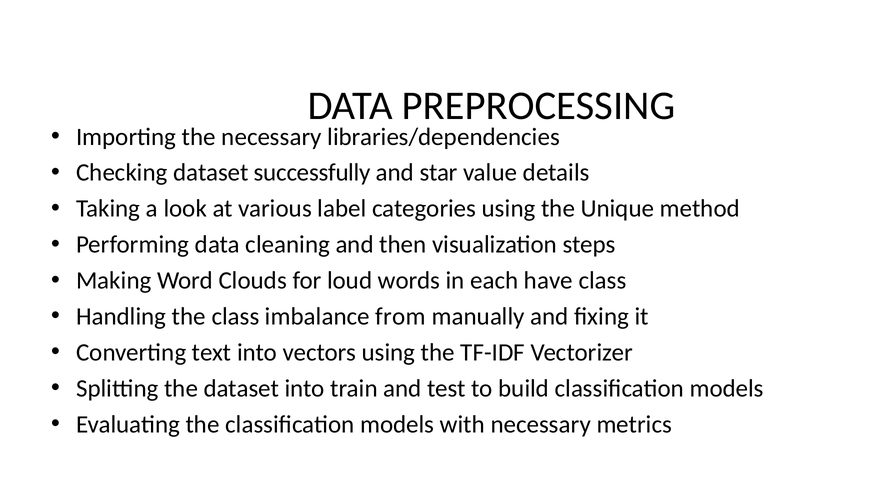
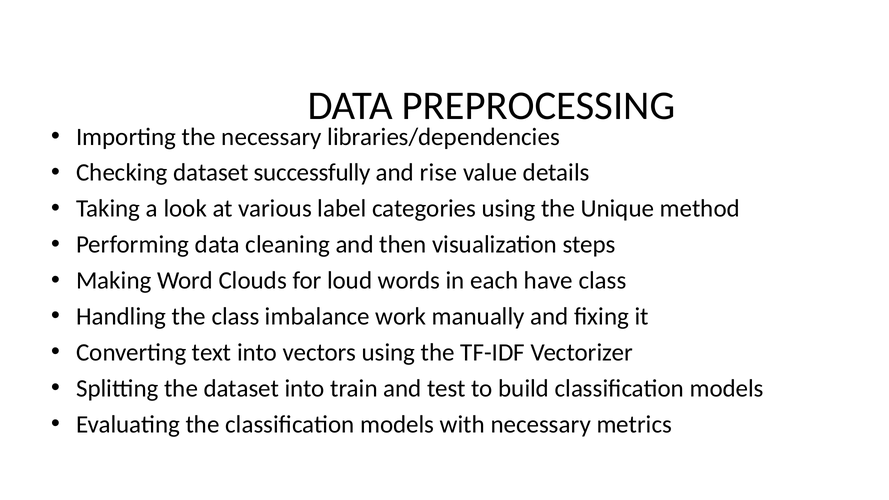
star: star -> rise
from: from -> work
